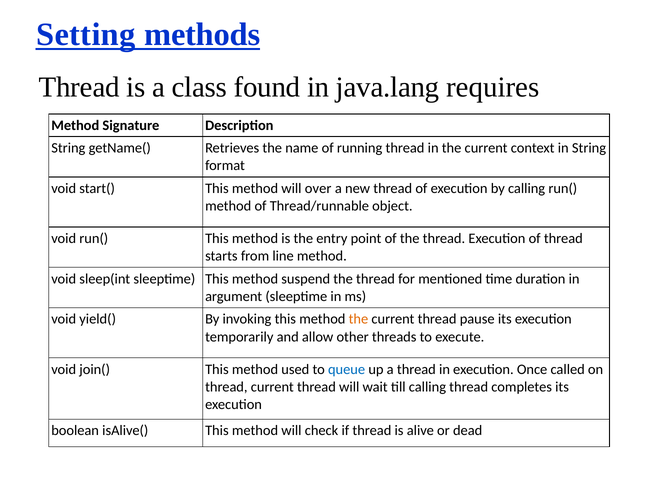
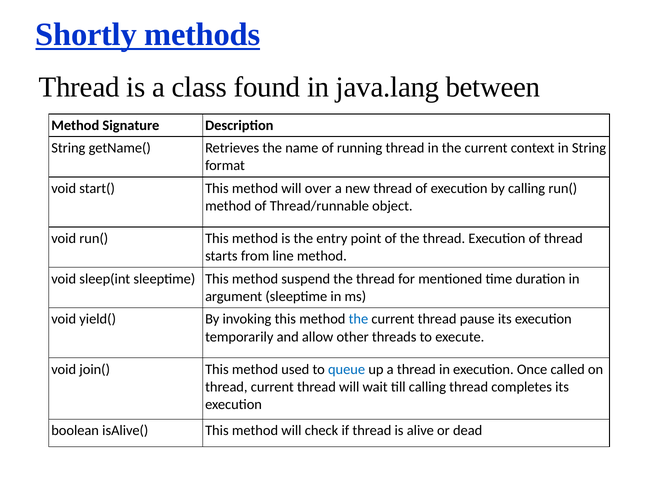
Setting: Setting -> Shortly
requires: requires -> between
the at (358, 319) colour: orange -> blue
